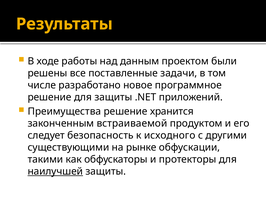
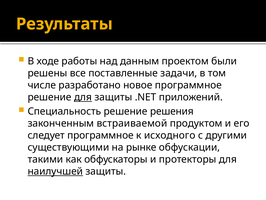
для at (83, 97) underline: none -> present
Преимущества: Преимущества -> Специальность
хранится: хранится -> решения
следует безопасность: безопасность -> программное
